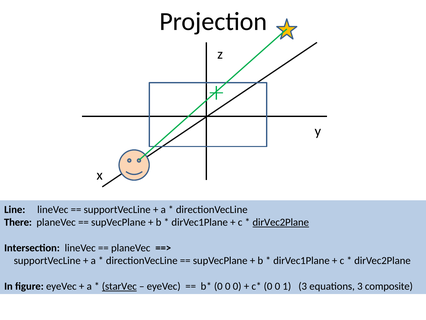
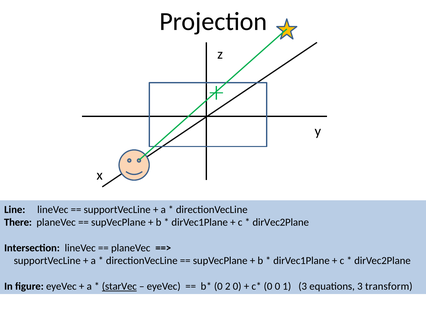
dirVec2Plane at (281, 222) underline: present -> none
0 at (228, 286): 0 -> 2
composite: composite -> transform
